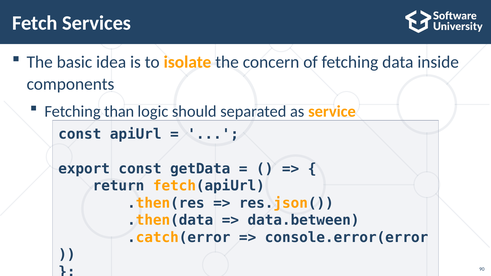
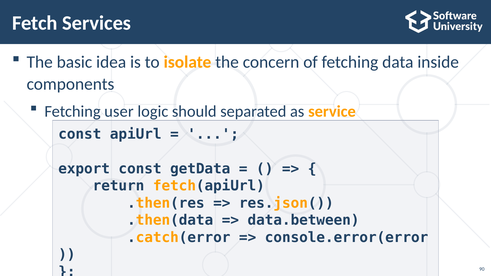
than: than -> user
